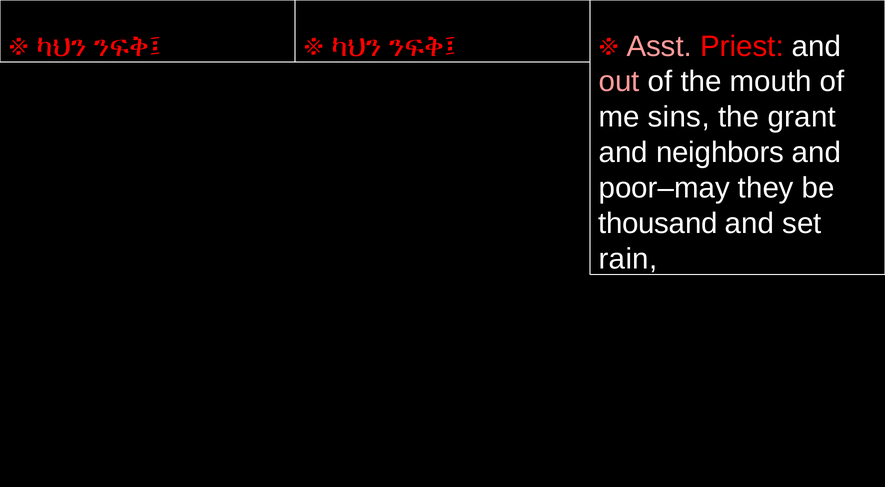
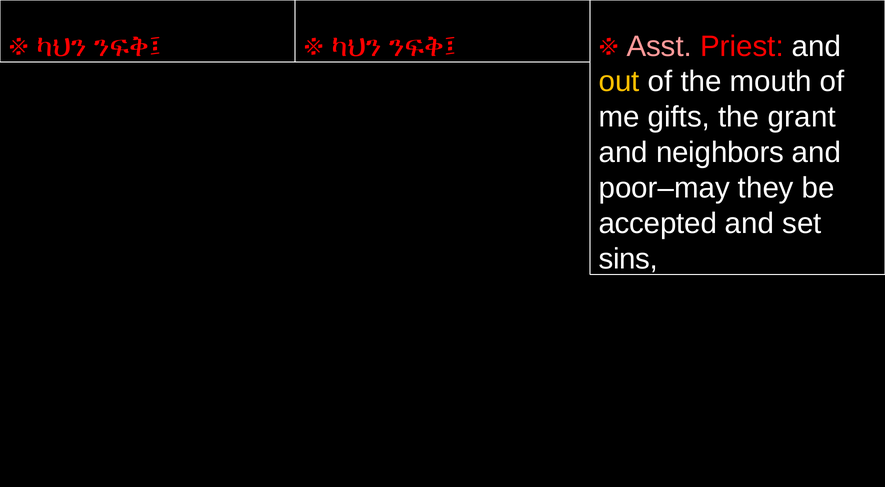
out colour: pink -> yellow
sins: sins -> gifts
thousand: thousand -> accepted
rain: rain -> sins
